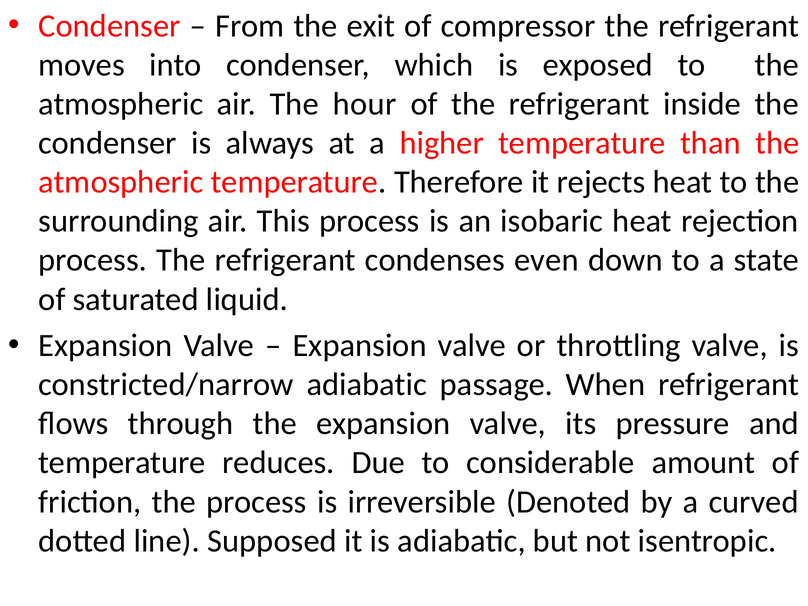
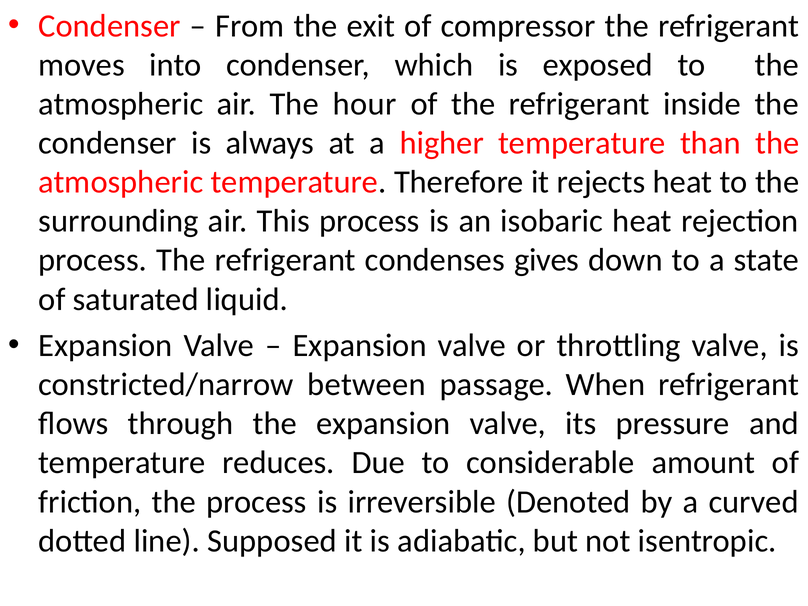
even: even -> gives
constricted/narrow adiabatic: adiabatic -> between
